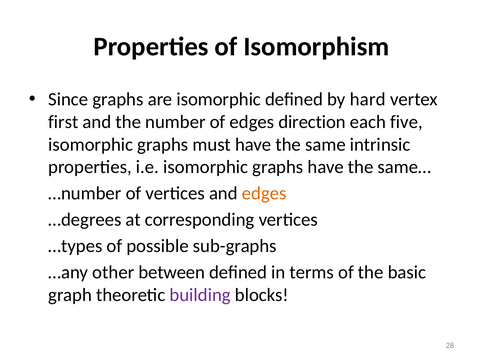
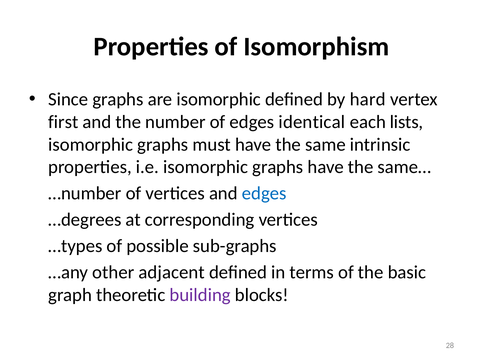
direction: direction -> identical
five: five -> lists
edges at (264, 194) colour: orange -> blue
between: between -> adjacent
